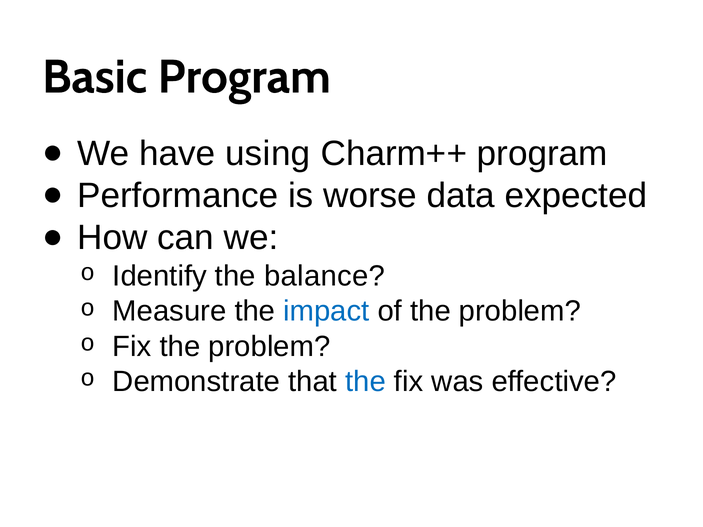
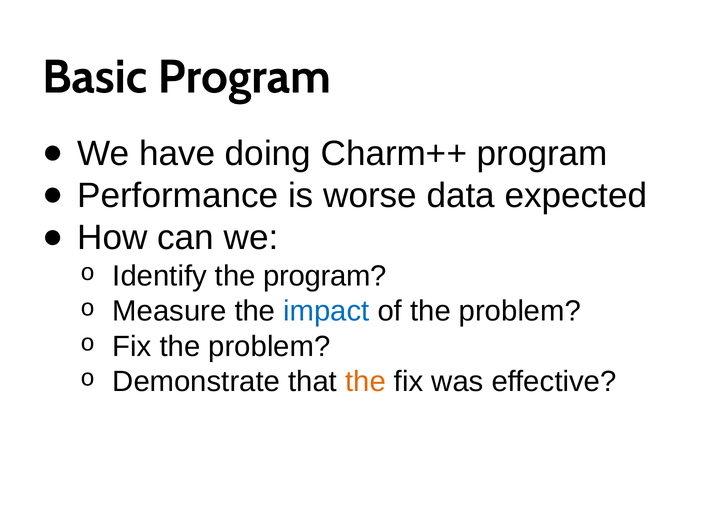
using: using -> doing
the balance: balance -> program
the at (365, 382) colour: blue -> orange
